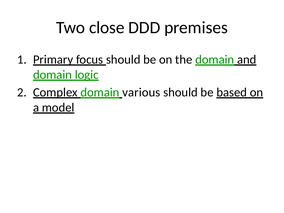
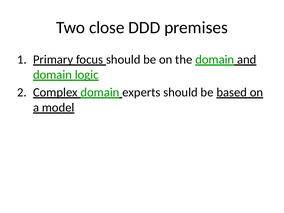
various: various -> experts
